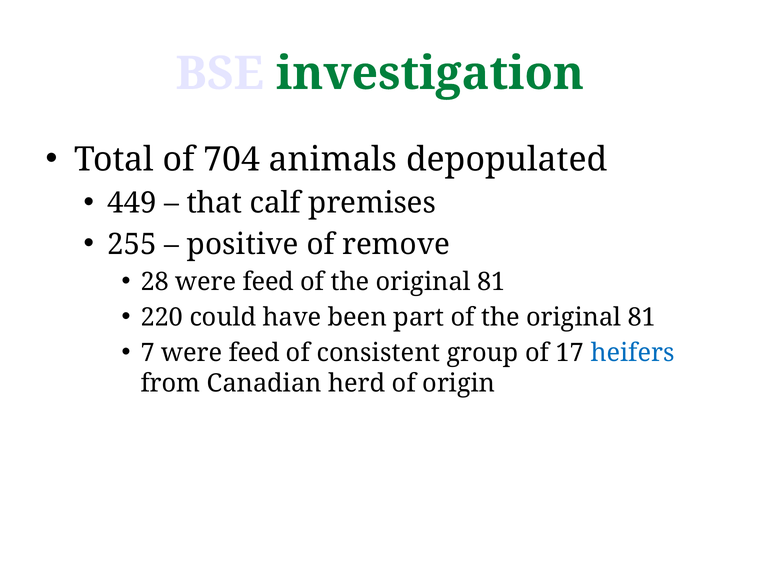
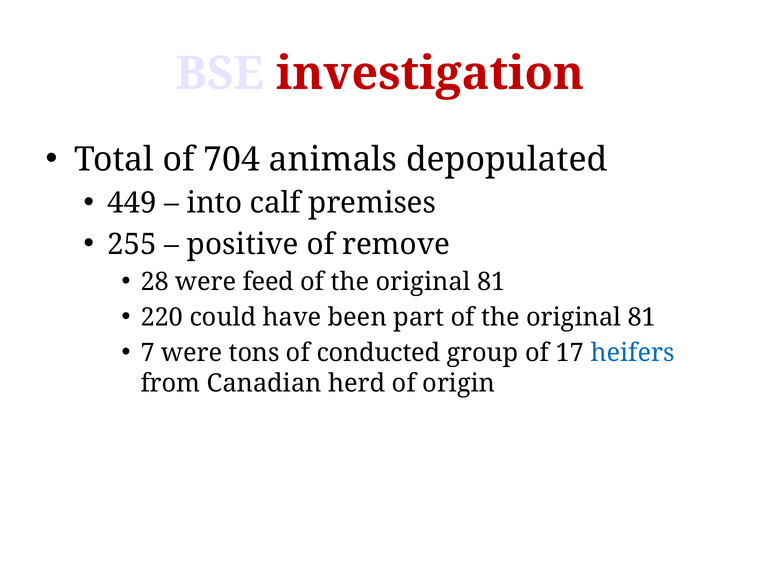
investigation colour: green -> red
that: that -> into
7 were feed: feed -> tons
consistent: consistent -> conducted
